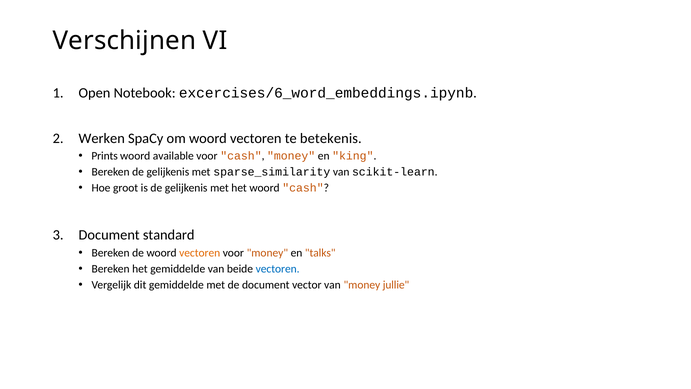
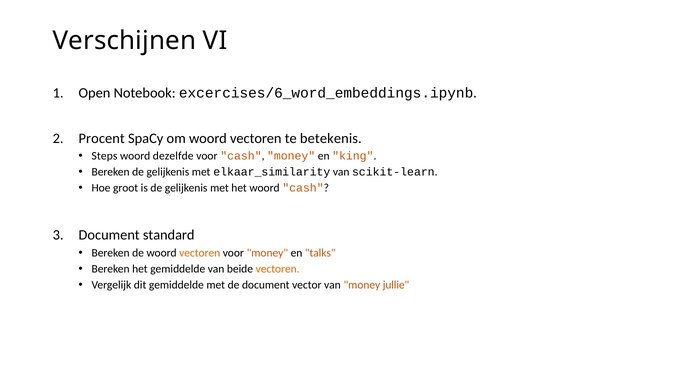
Werken: Werken -> Procent
Prints: Prints -> Steps
available: available -> dezelfde
sparse_similarity: sparse_similarity -> elkaar_similarity
vectoren at (278, 269) colour: blue -> orange
